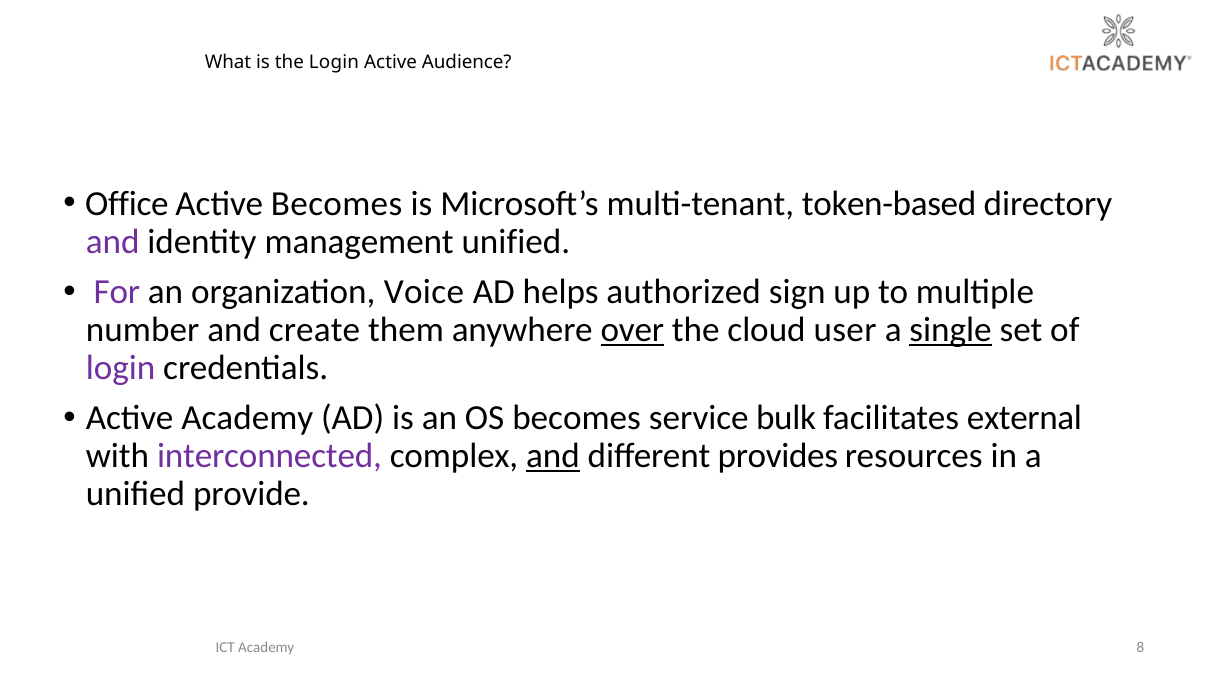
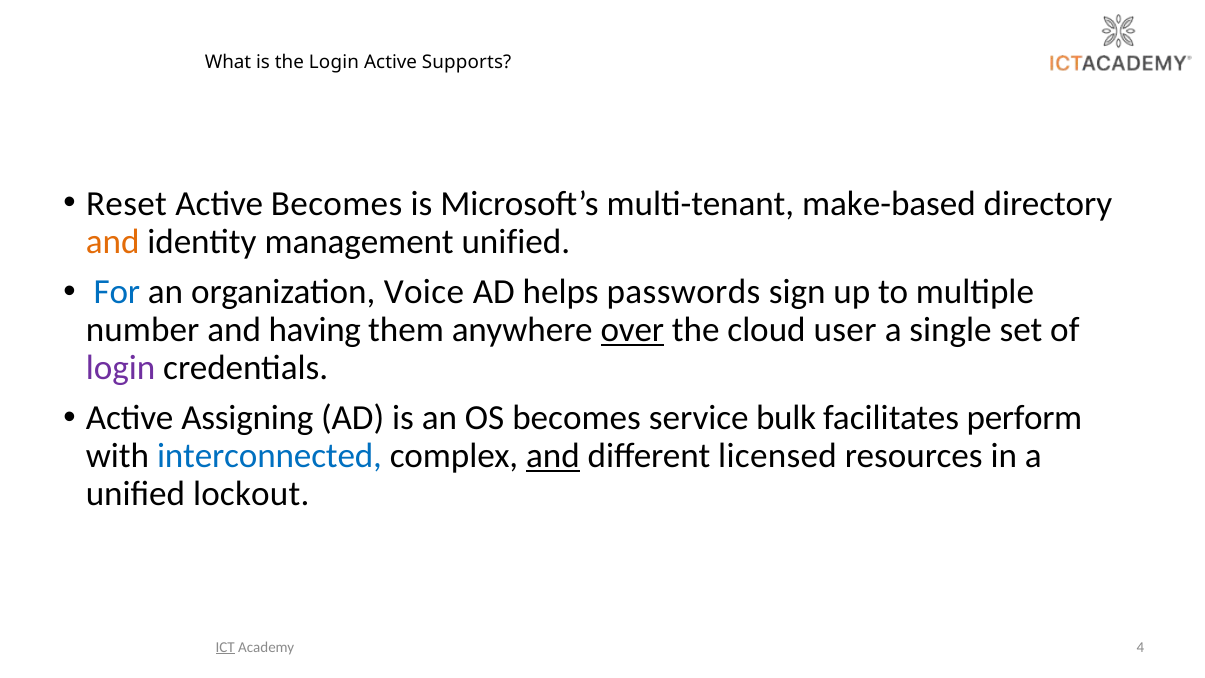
Audience: Audience -> Supports
Office: Office -> Reset
token-based: token-based -> make-based
and at (113, 242) colour: purple -> orange
For colour: purple -> blue
authorized: authorized -> passwords
create: create -> having
single underline: present -> none
Active Academy: Academy -> Assigning
external: external -> perform
interconnected colour: purple -> blue
provides: provides -> licensed
provide: provide -> lockout
ICT underline: none -> present
8: 8 -> 4
